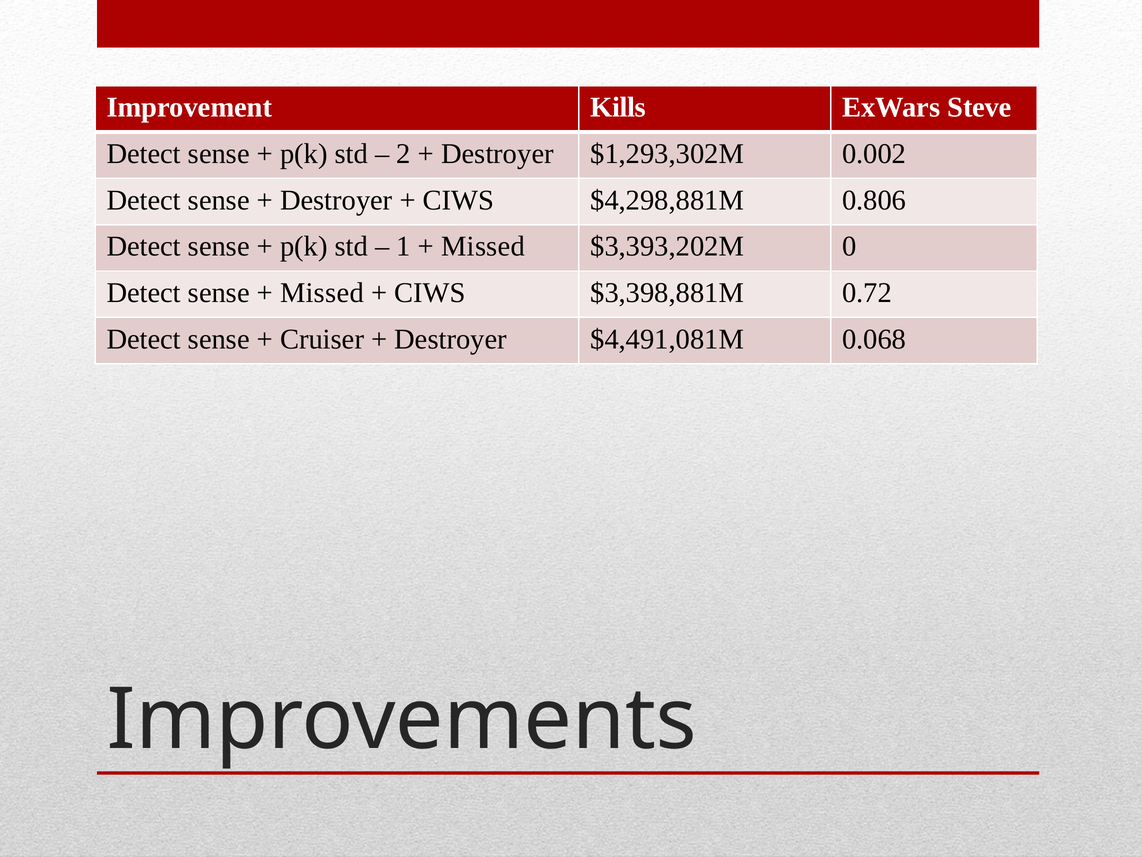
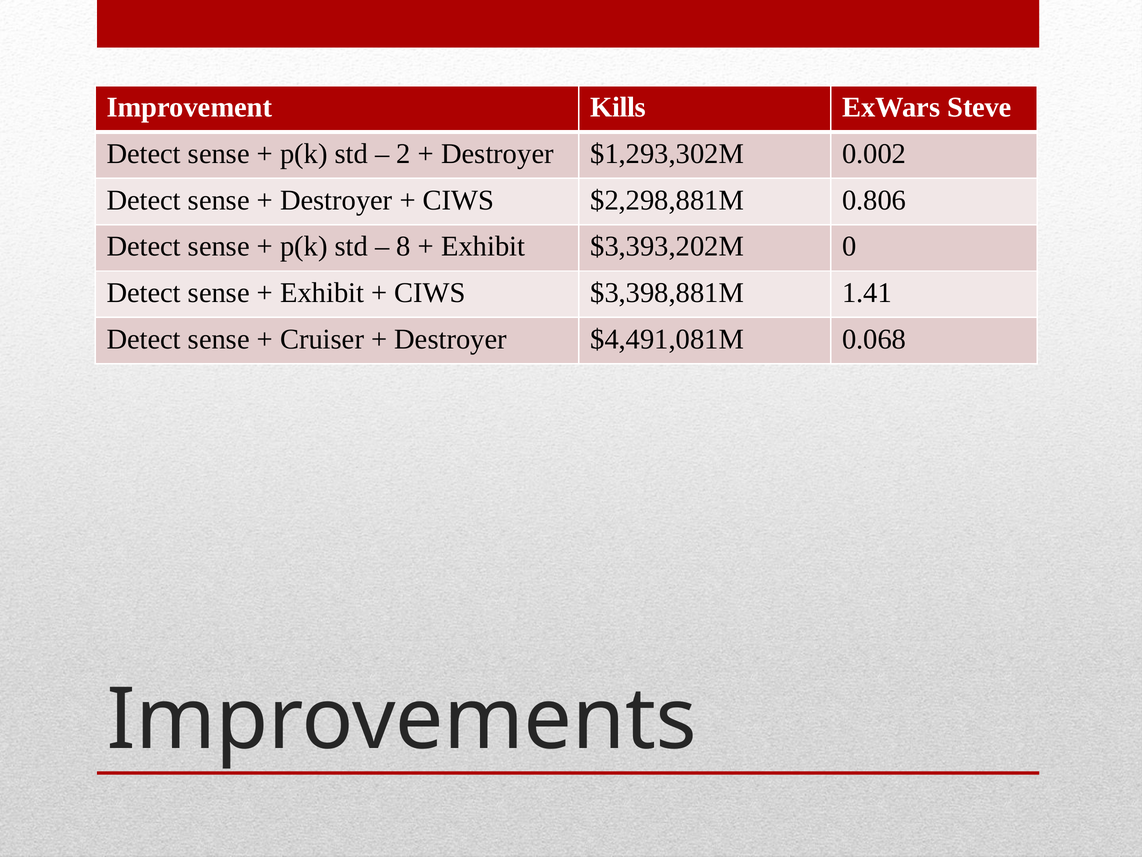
$4,298,881M: $4,298,881M -> $2,298,881M
1: 1 -> 8
Missed at (483, 246): Missed -> Exhibit
Missed at (322, 293): Missed -> Exhibit
0.72: 0.72 -> 1.41
